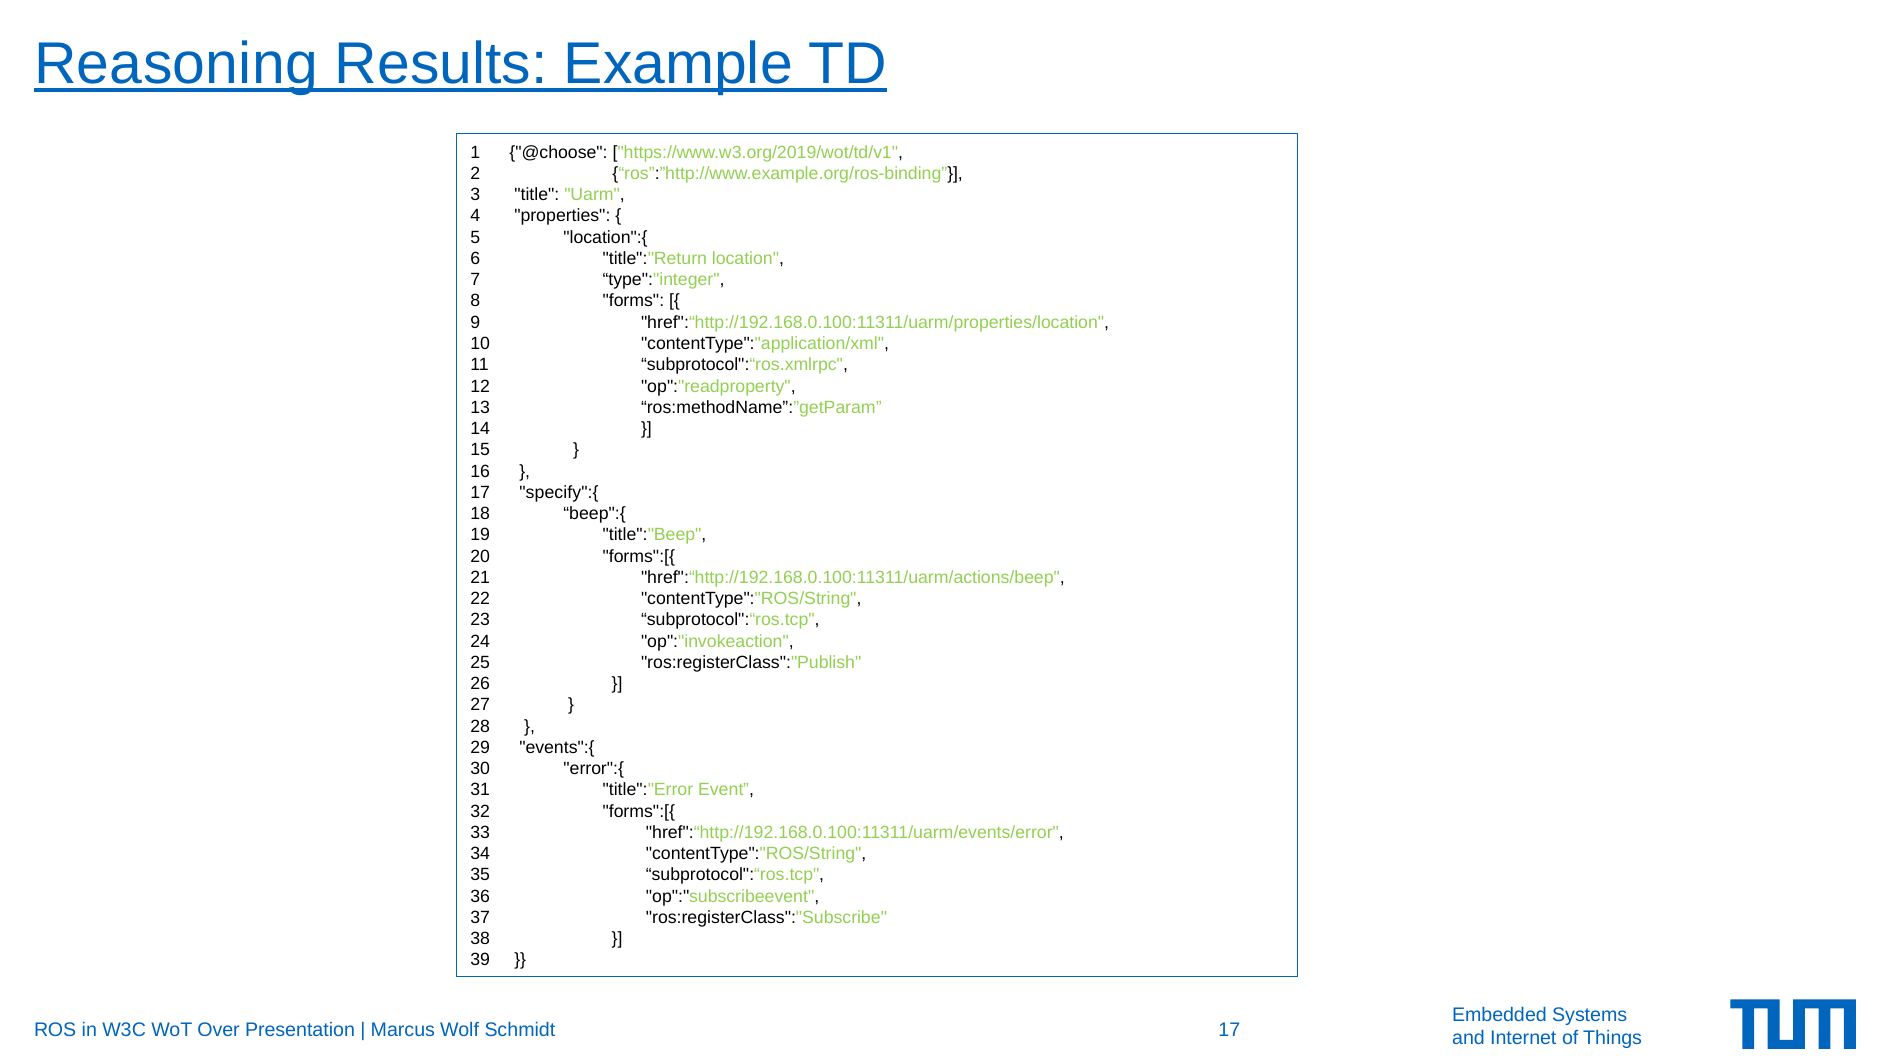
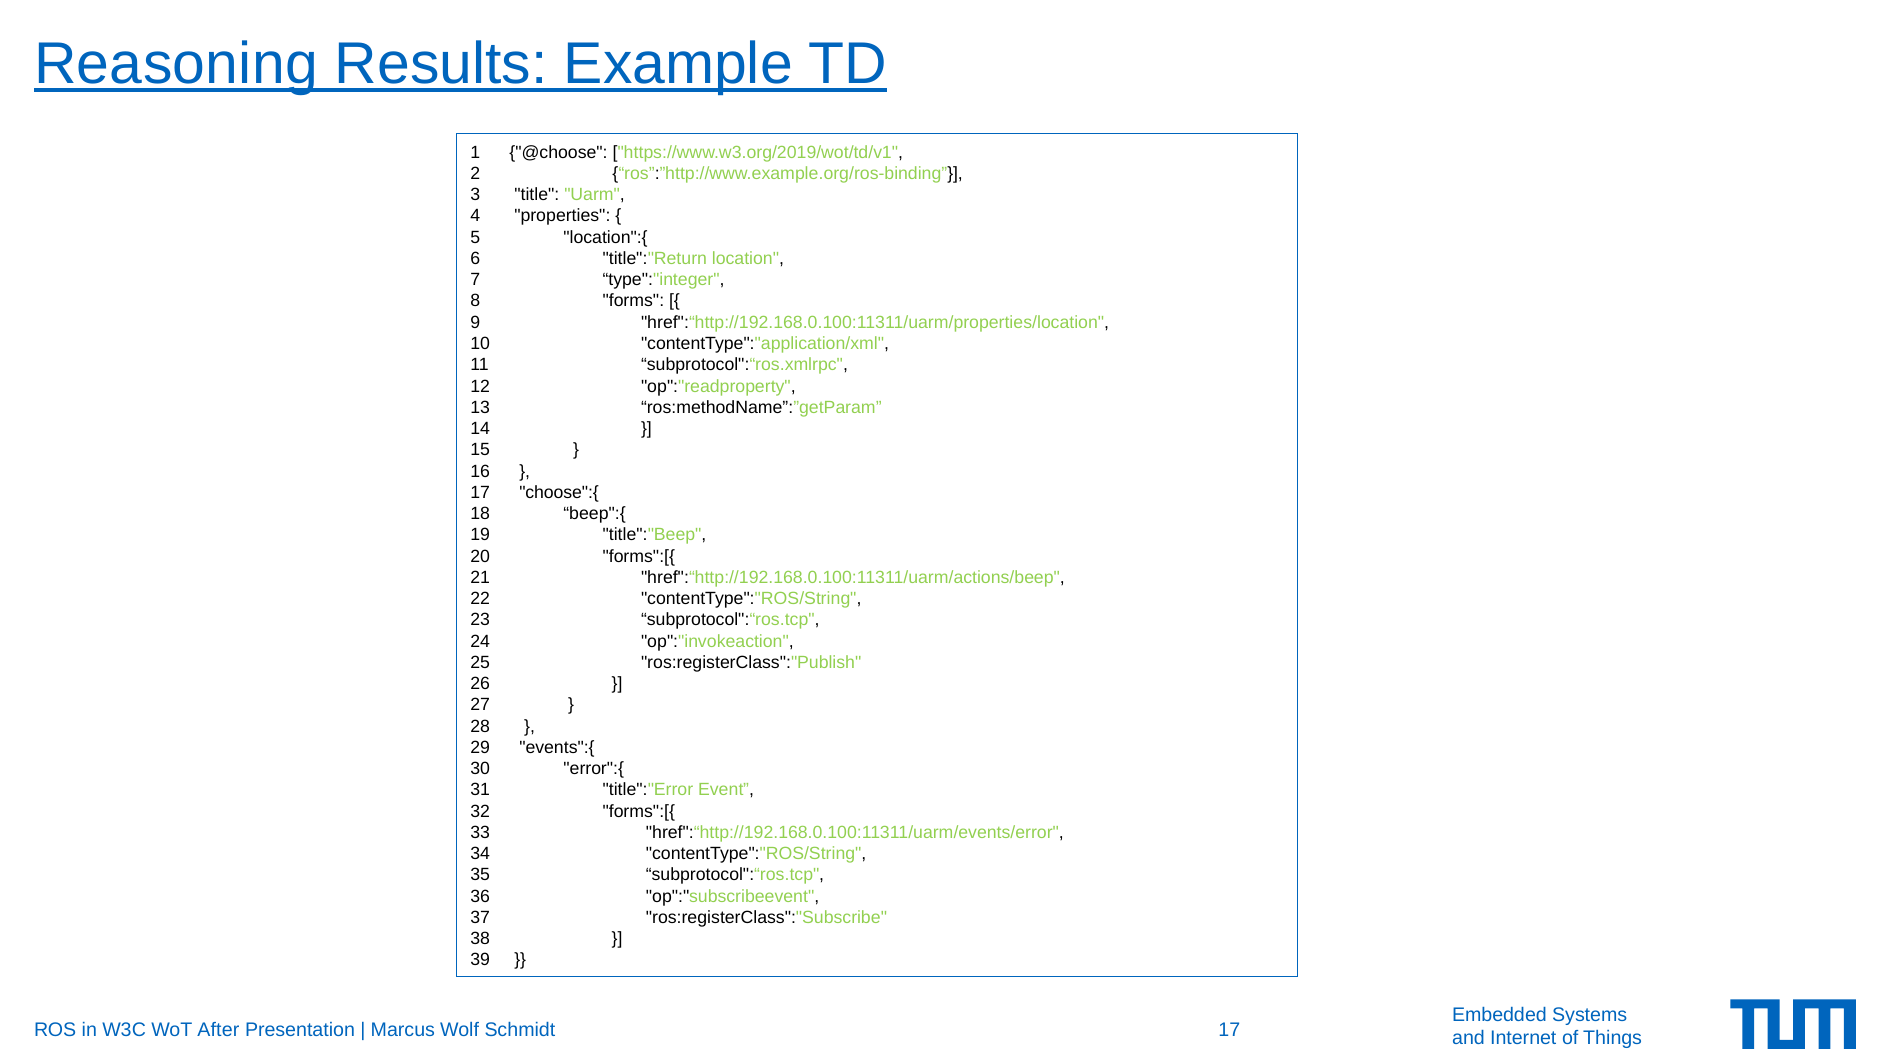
specify":{: specify":{ -> choose":{
Over: Over -> After
